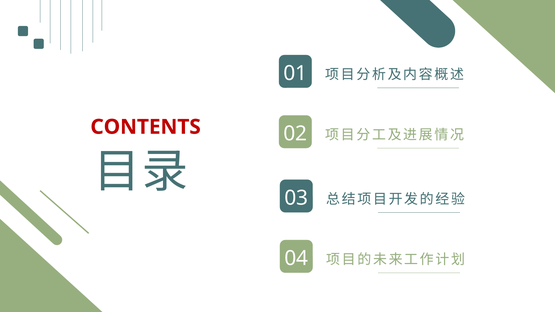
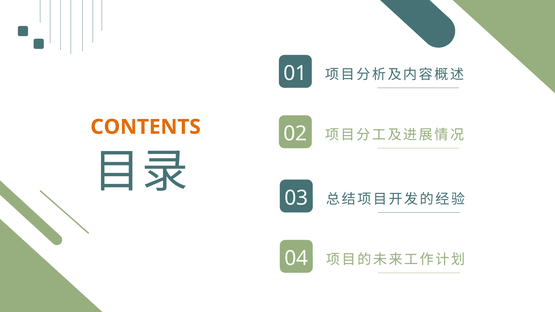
CONTENTS colour: red -> orange
